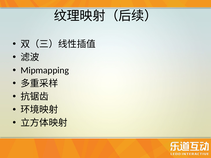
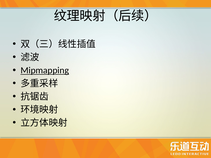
Mipmapping underline: none -> present
